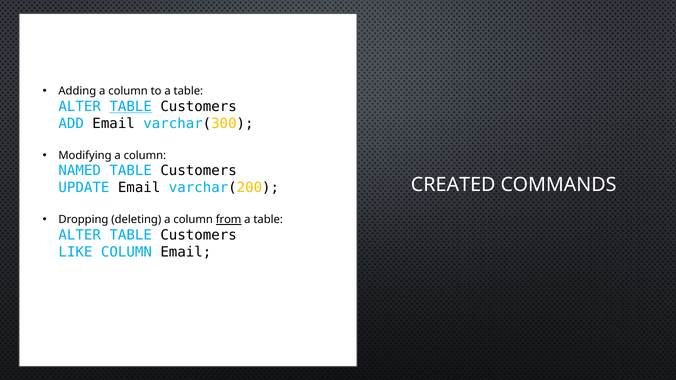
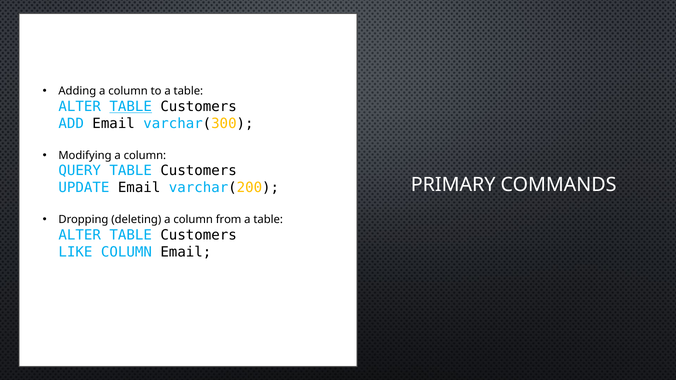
NAMED: NAMED -> QUERY
CREATED: CREATED -> PRIMARY
from underline: present -> none
